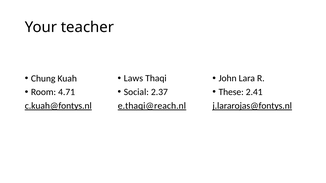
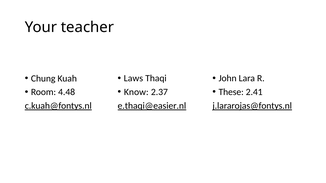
Social: Social -> Know
4.71: 4.71 -> 4.48
e.thaqi@reach.nl: e.thaqi@reach.nl -> e.thaqi@easier.nl
